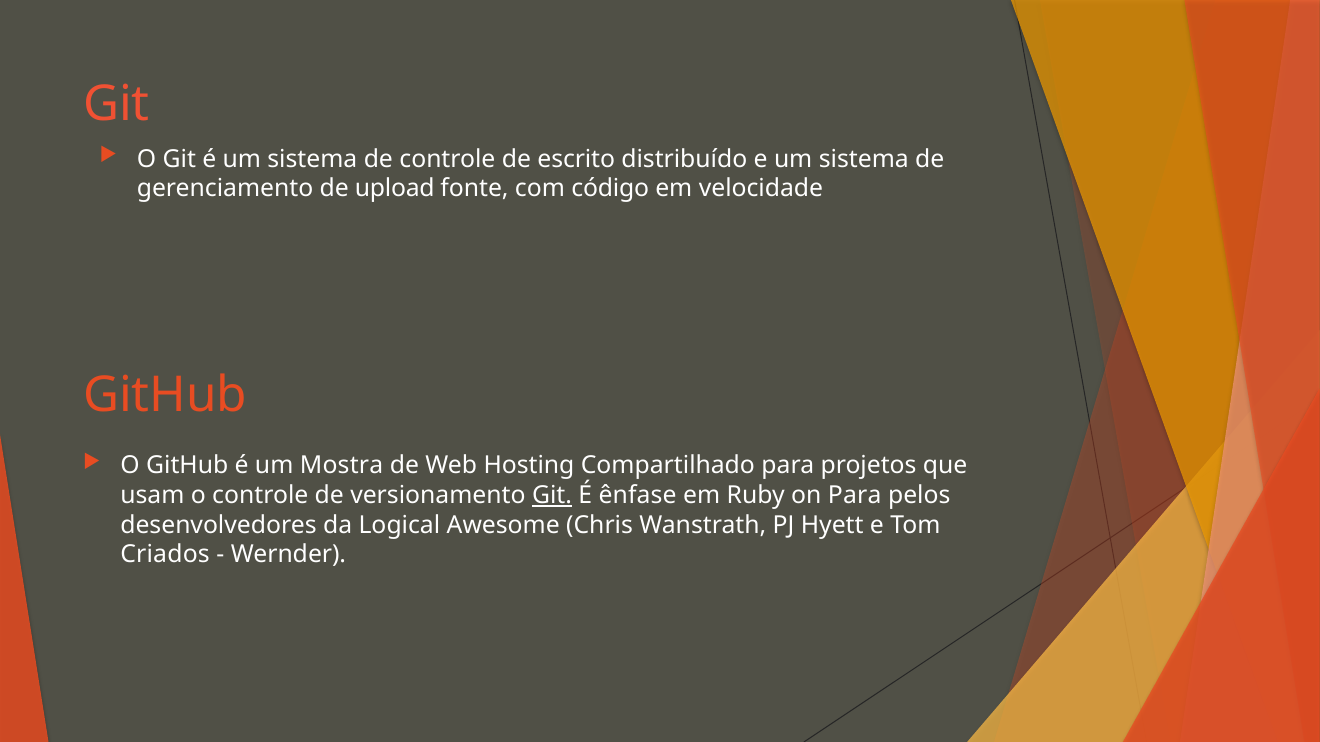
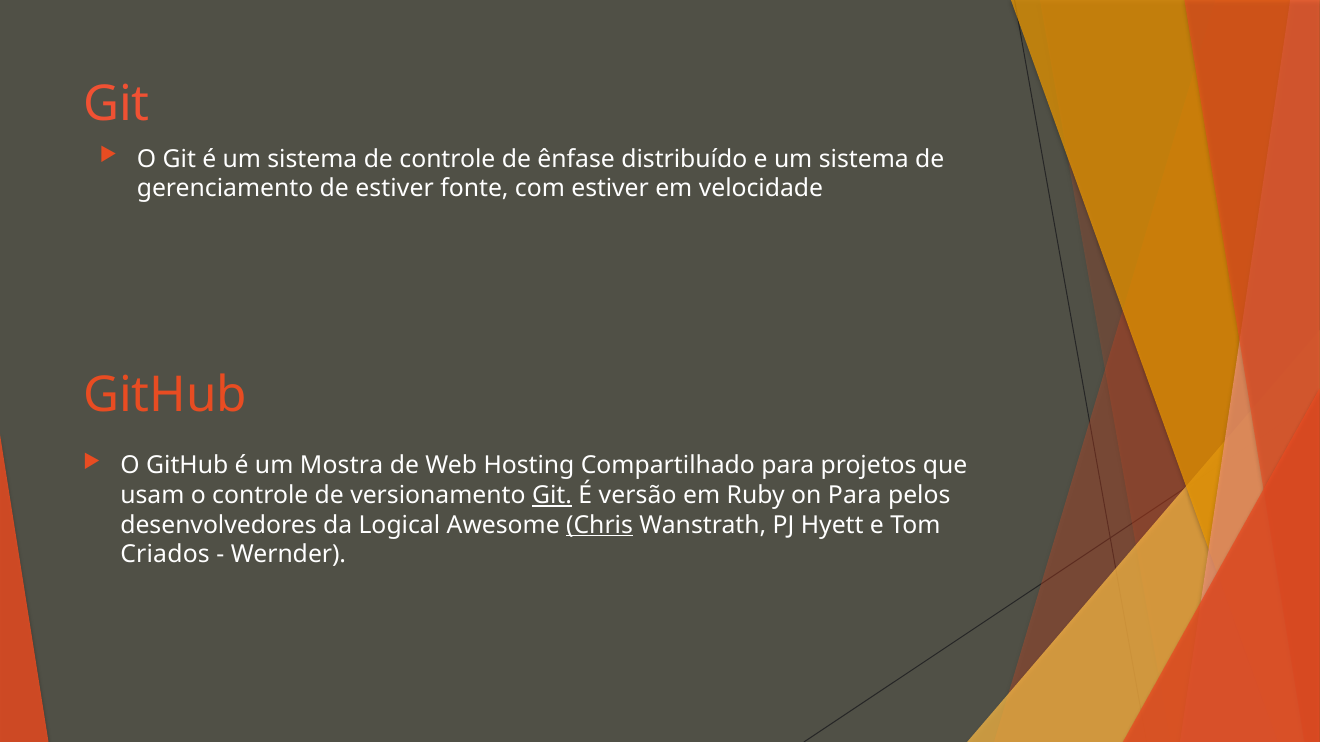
escrito: escrito -> ênfase
de upload: upload -> estiver
com código: código -> estiver
ênfase: ênfase -> versão
Chris underline: none -> present
